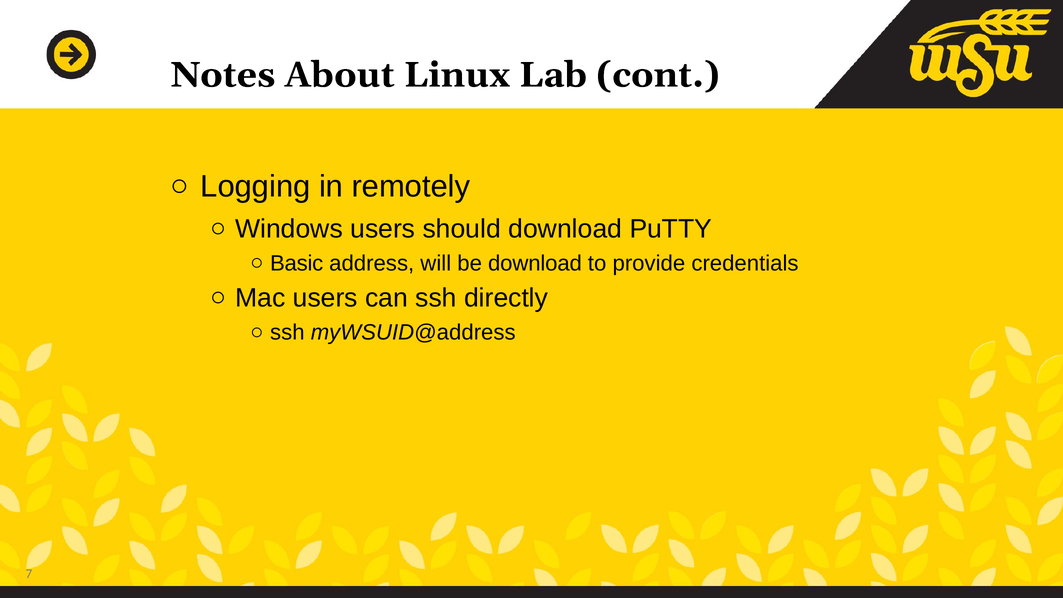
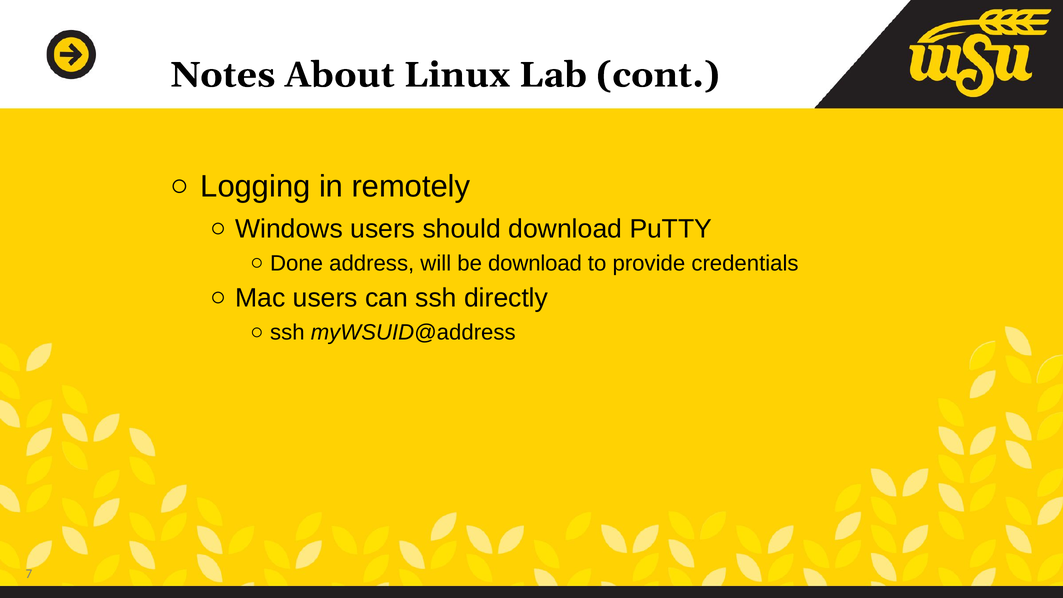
Basic: Basic -> Done
